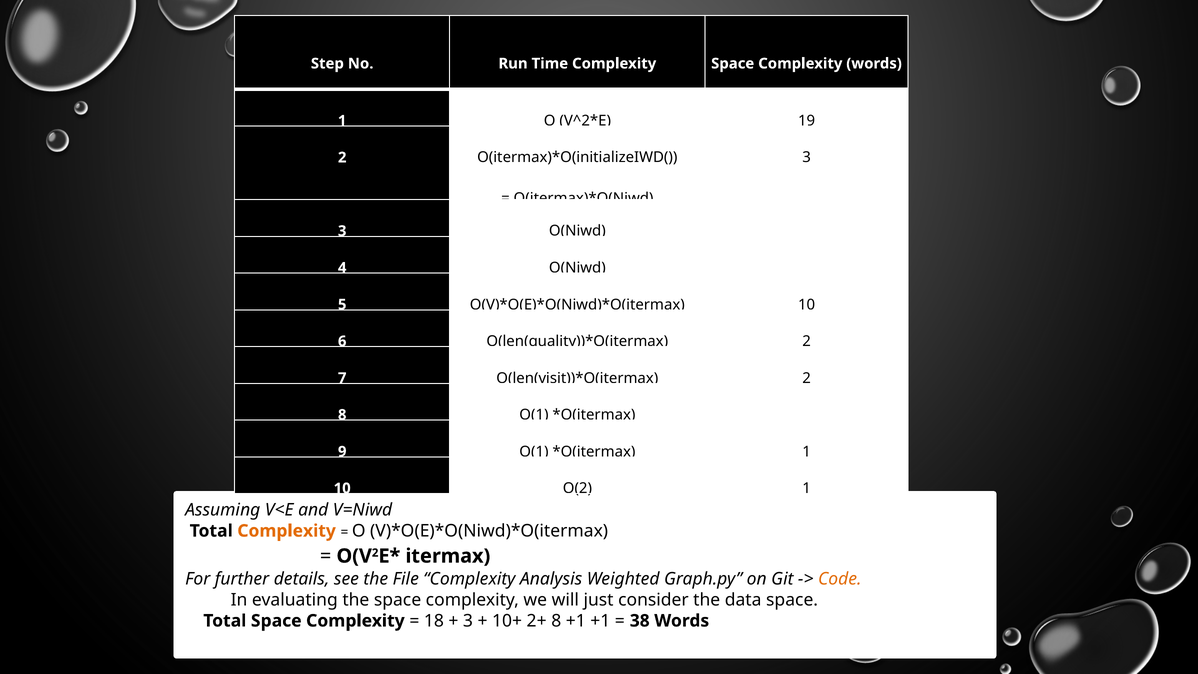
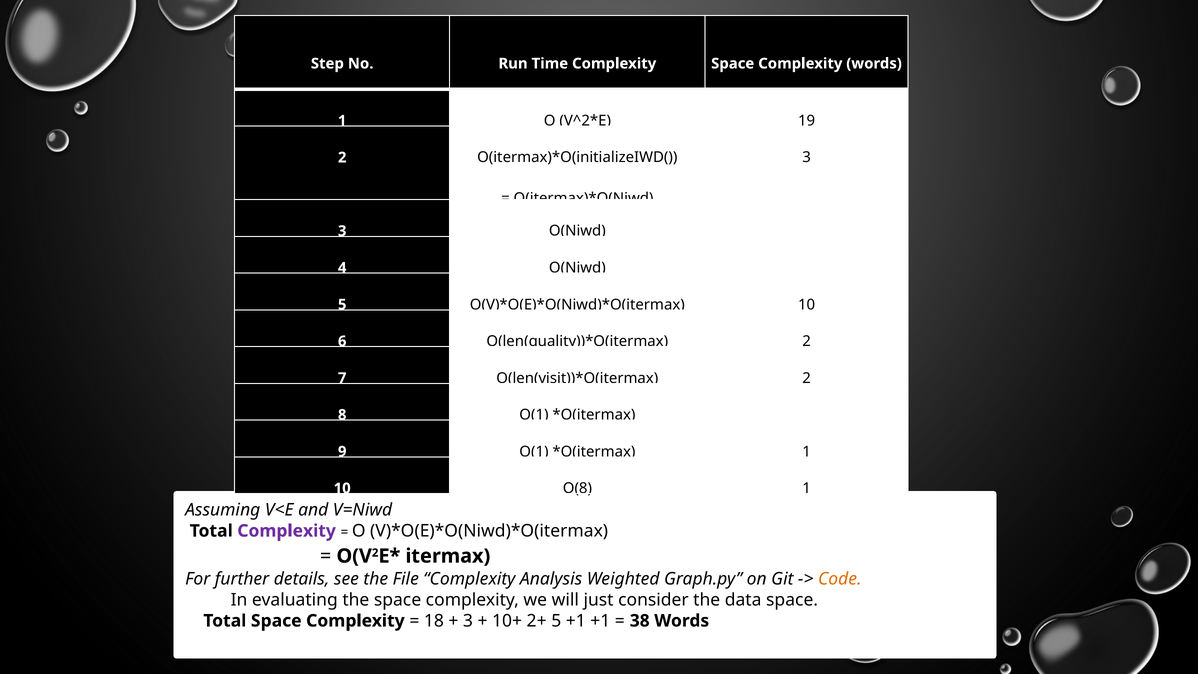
O(2: O(2 -> O(8
Complexity at (287, 531) colour: orange -> purple
2+ 8: 8 -> 5
